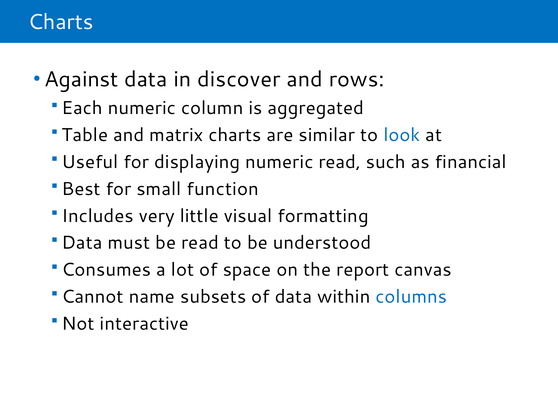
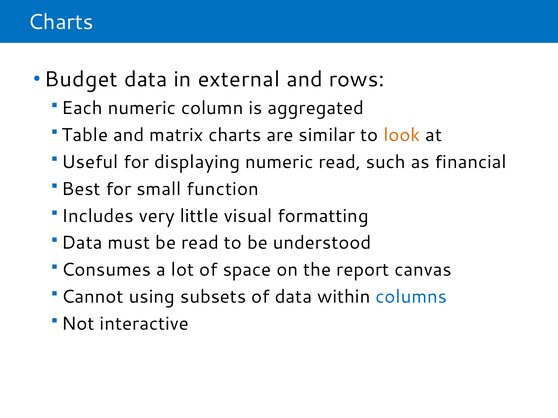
Against: Against -> Budget
discover: discover -> external
look colour: blue -> orange
name: name -> using
